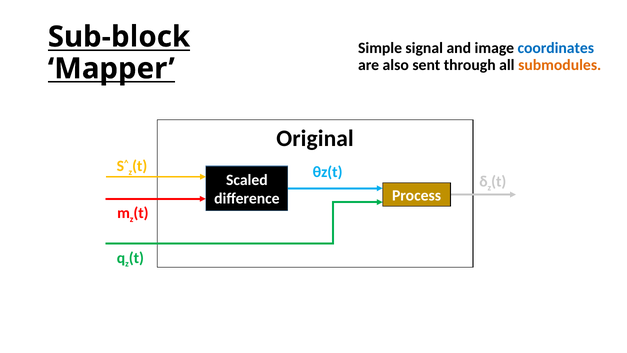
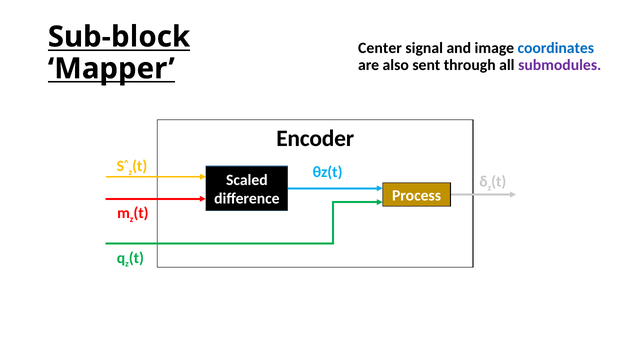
Simple: Simple -> Center
submodules colour: orange -> purple
Original: Original -> Encoder
